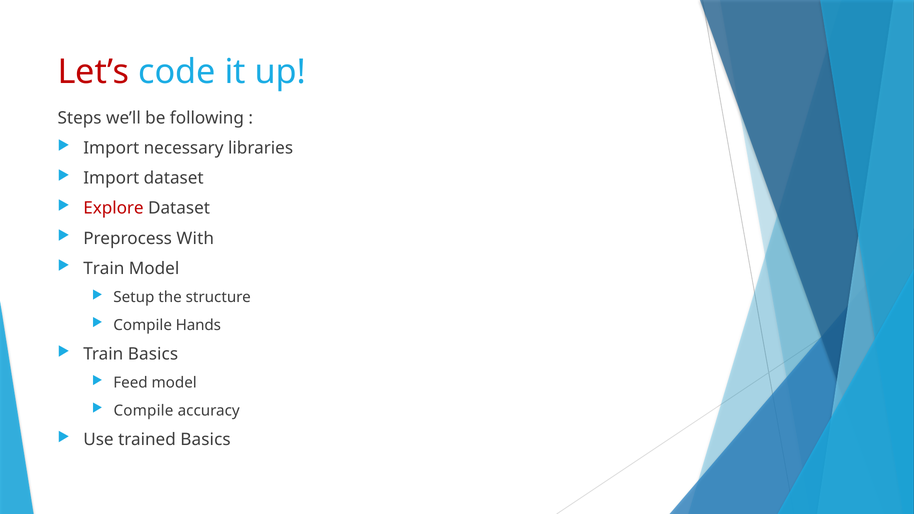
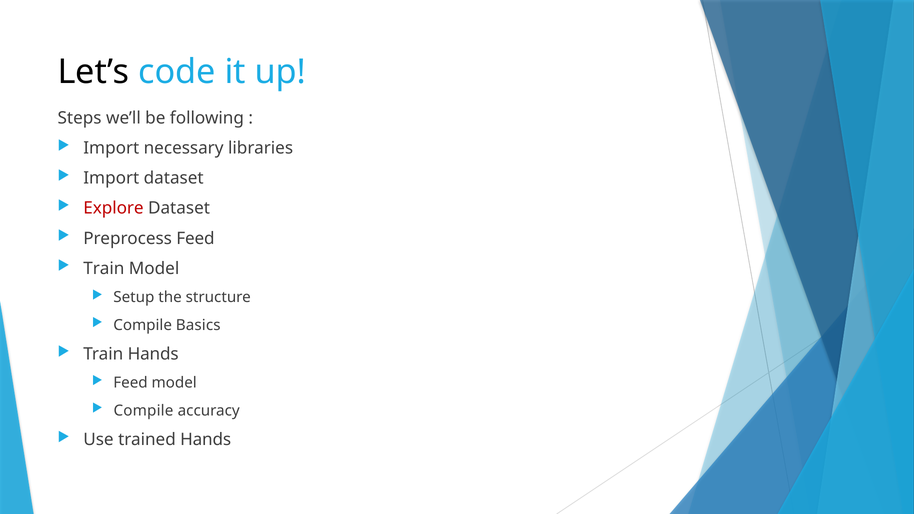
Let’s colour: red -> black
Preprocess With: With -> Feed
Hands: Hands -> Basics
Train Basics: Basics -> Hands
trained Basics: Basics -> Hands
